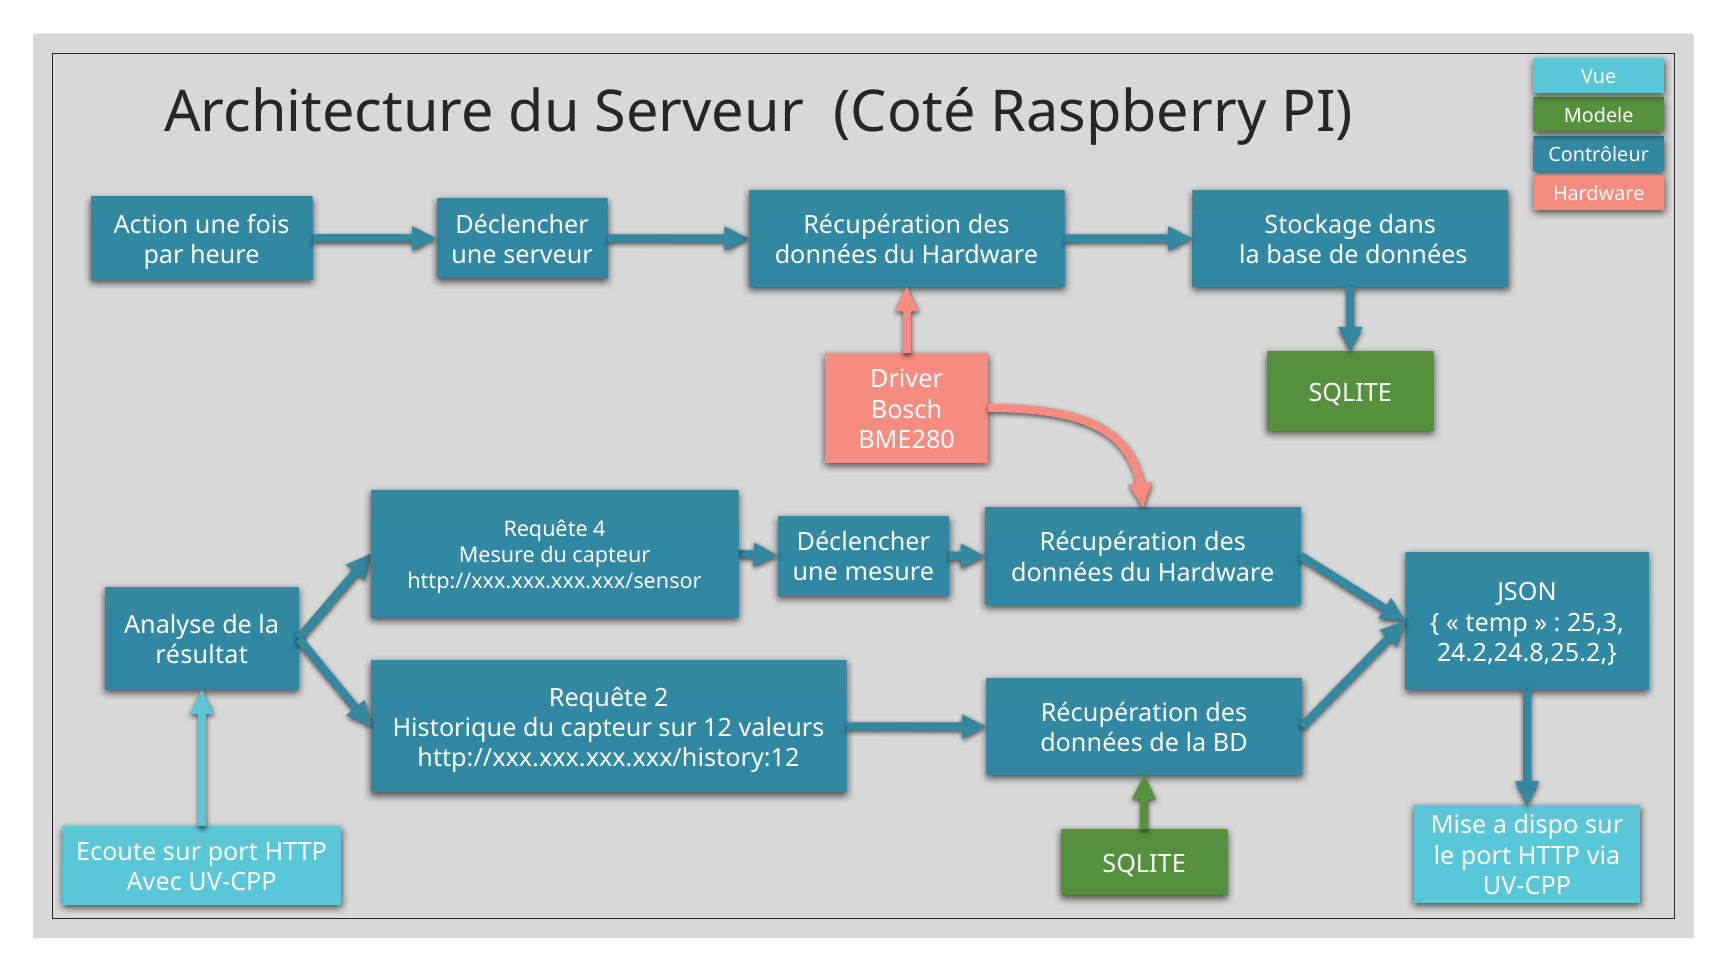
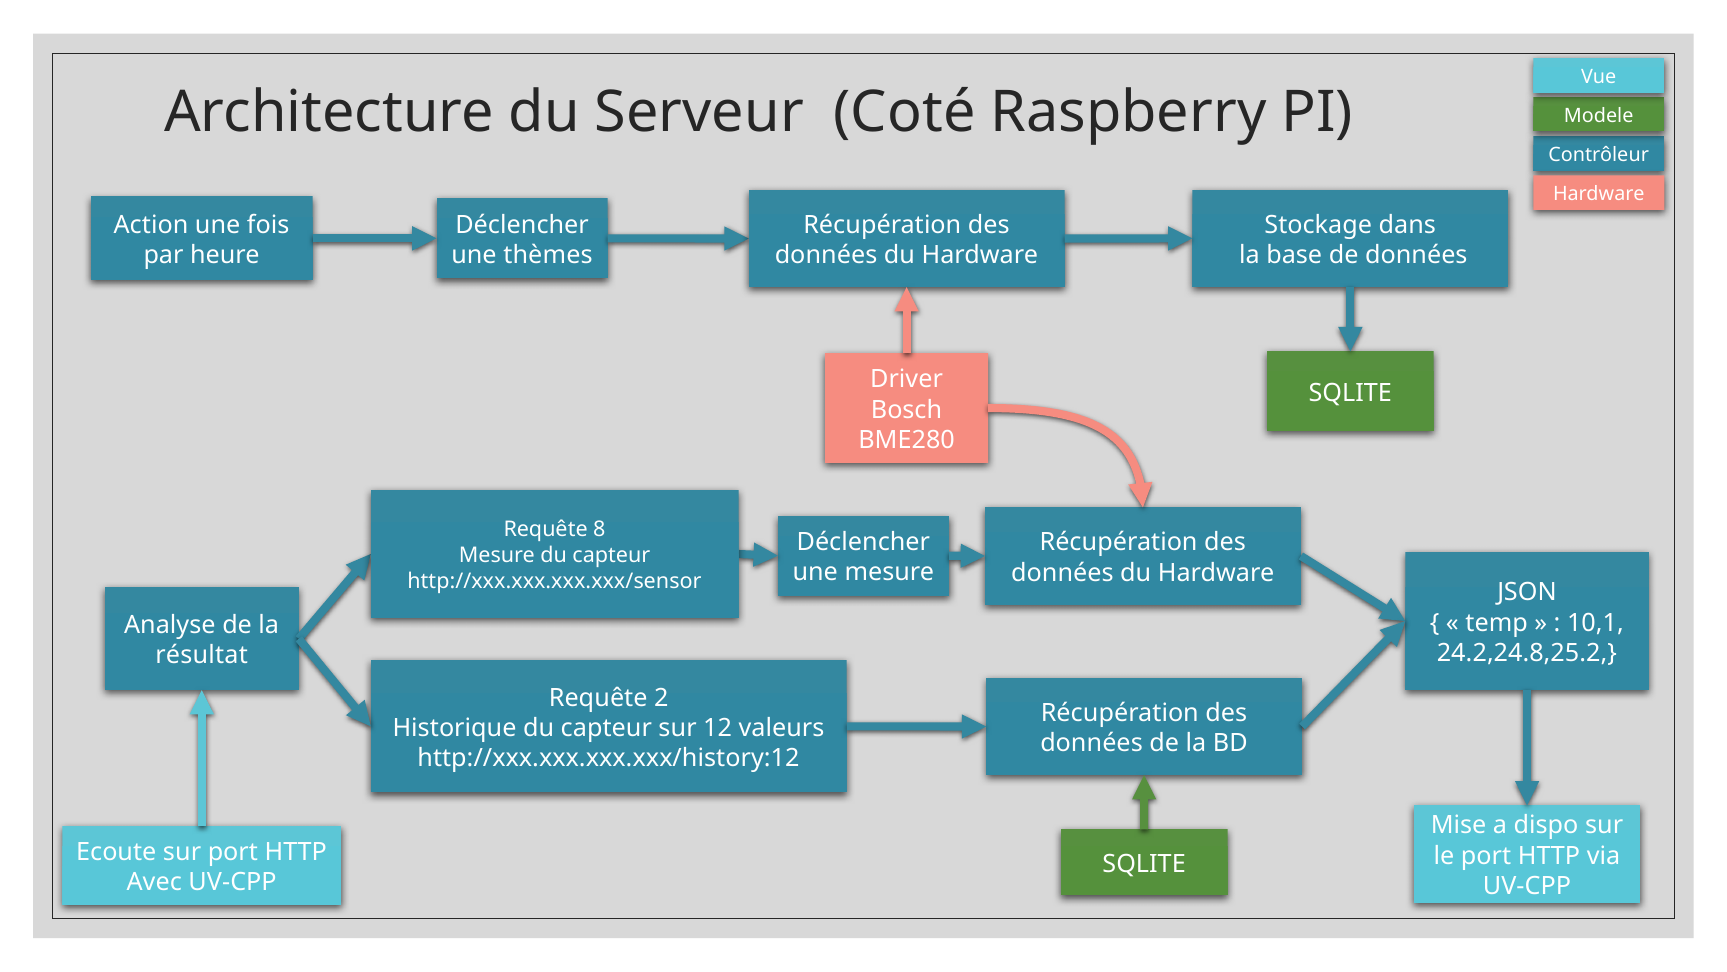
une serveur: serveur -> thèmes
4: 4 -> 8
25,3: 25,3 -> 10,1
